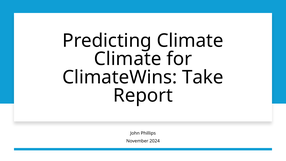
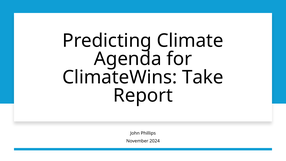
Climate at (128, 59): Climate -> Agenda
